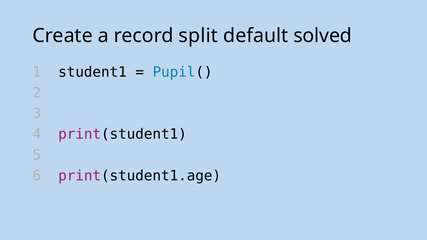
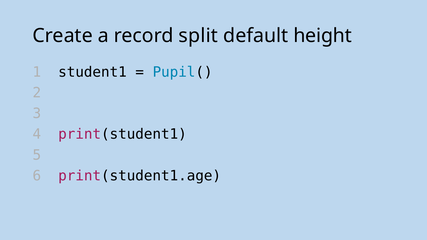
solved: solved -> height
